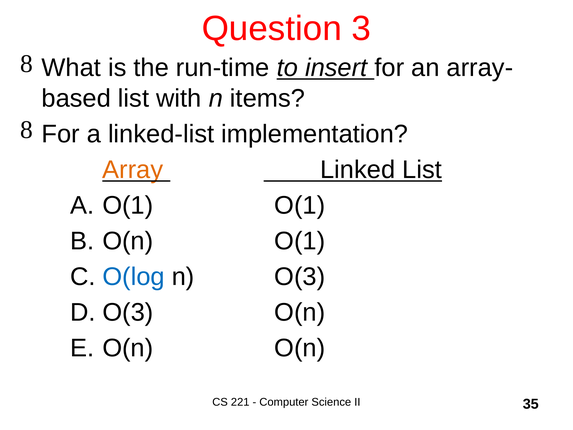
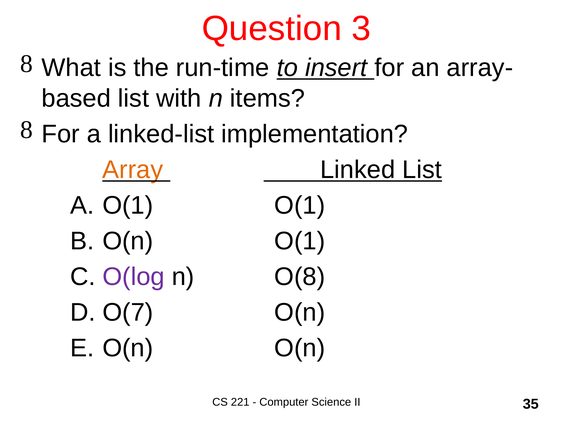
O(log colour: blue -> purple
n O(3: O(3 -> O(8
O(3 at (128, 312): O(3 -> O(7
